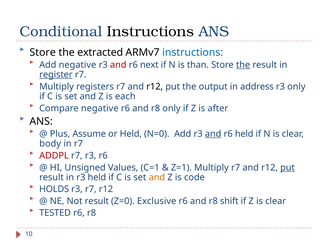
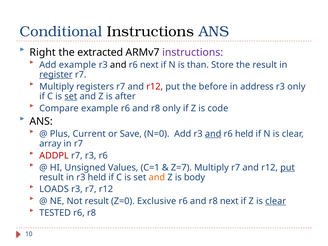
Store at (43, 52): Store -> Right
instructions at (193, 52) colour: blue -> purple
Add negative: negative -> example
and at (118, 65) colour: red -> black
the at (243, 65) underline: present -> none
r12 at (155, 87) colour: black -> red
output: output -> before
set at (71, 96) underline: none -> present
each: each -> after
Compare negative: negative -> example
after: after -> code
Assume: Assume -> Current
or Held: Held -> Save
body: body -> array
Z=1: Z=1 -> Z=7
code: code -> body
HOLDS: HOLDS -> LOADS
r8 shift: shift -> next
clear at (276, 201) underline: none -> present
